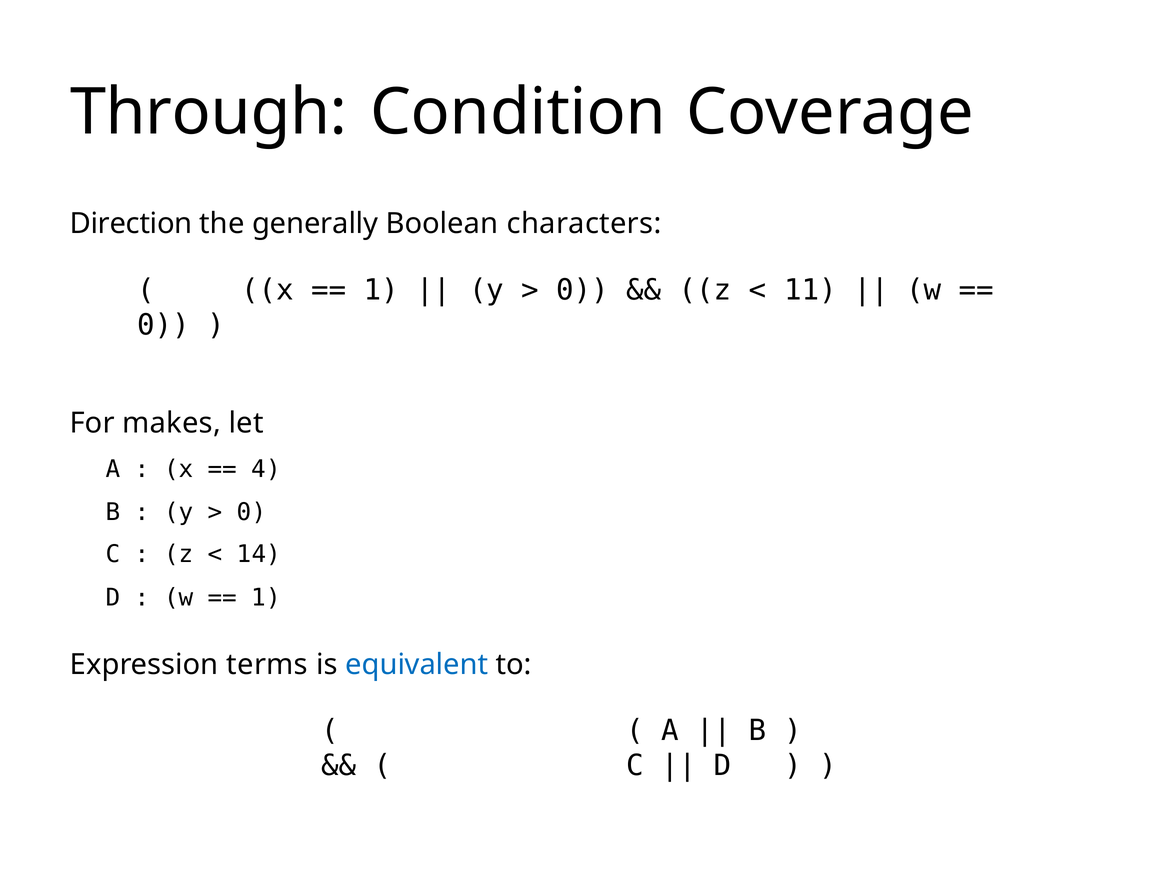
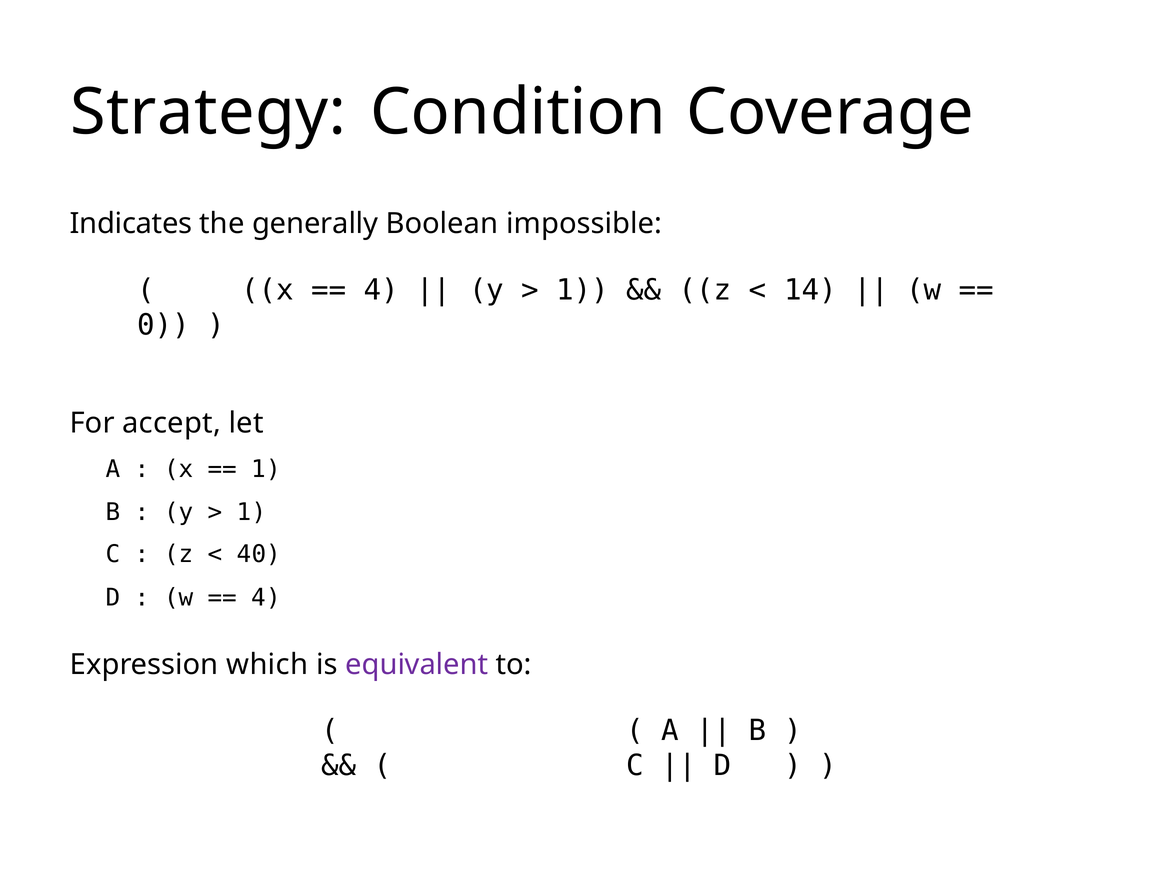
Through: Through -> Strategy
Direction: Direction -> Indicates
characters: characters -> impossible
1 at (381, 290): 1 -> 4
0 at (583, 290): 0 -> 1
11: 11 -> 14
makes: makes -> accept
4 at (266, 469): 4 -> 1
0 at (252, 512): 0 -> 1
14: 14 -> 40
1 at (266, 598): 1 -> 4
terms: terms -> which
equivalent colour: blue -> purple
